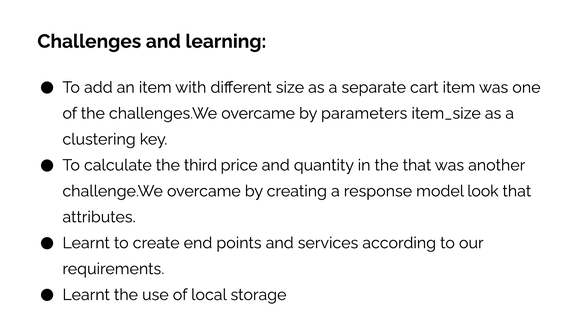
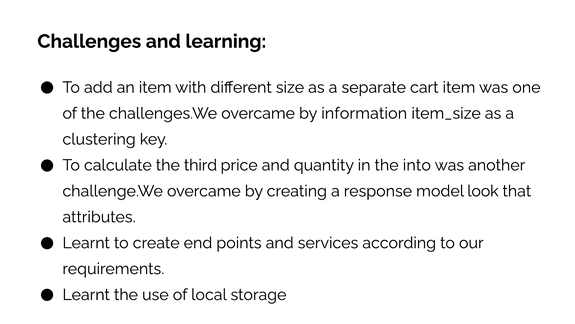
parameters: parameters -> information
the that: that -> into
